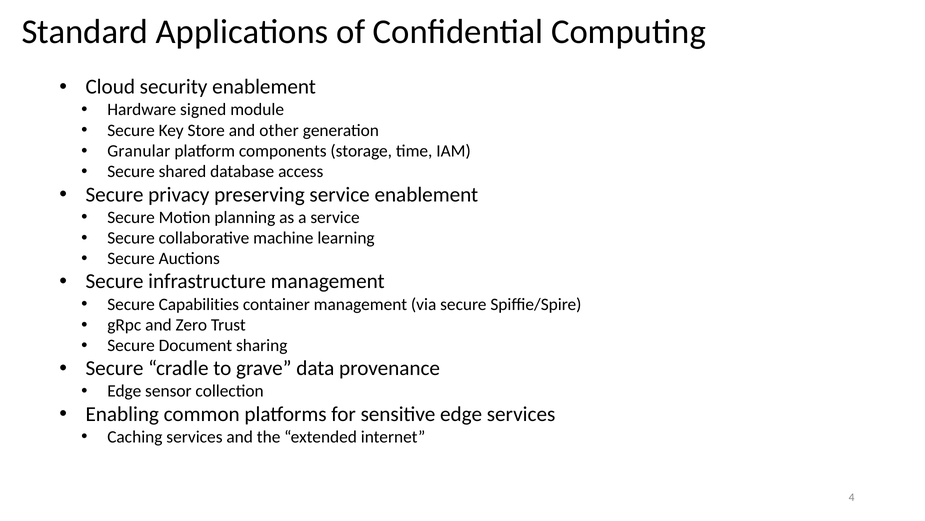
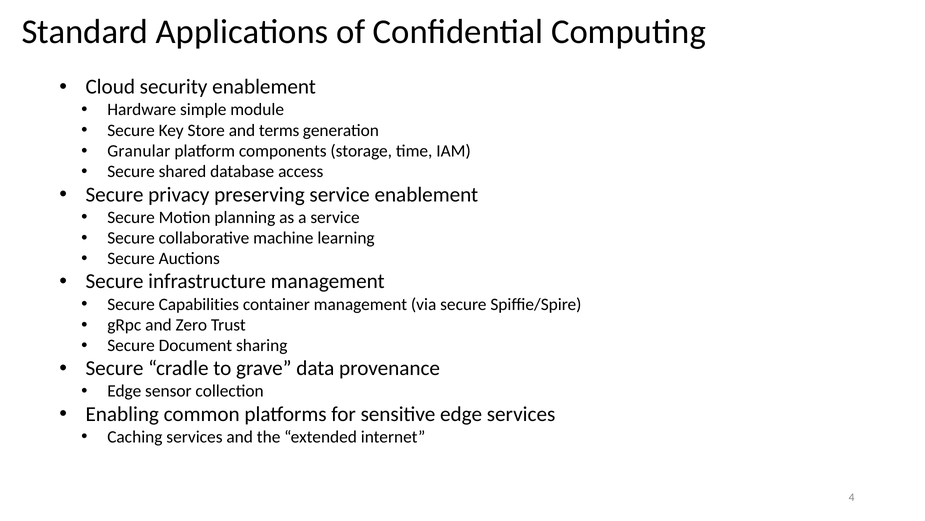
signed: signed -> simple
other: other -> terms
